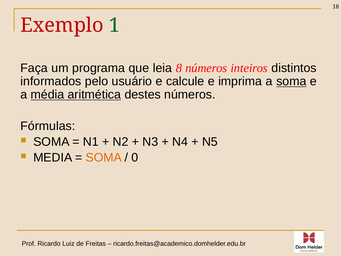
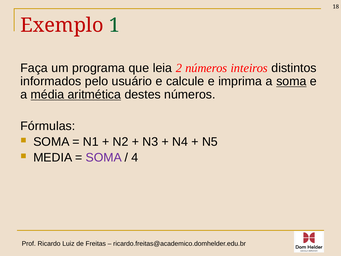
8: 8 -> 2
SOMA at (104, 158) colour: orange -> purple
0: 0 -> 4
